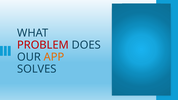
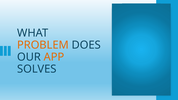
PROBLEM colour: red -> orange
